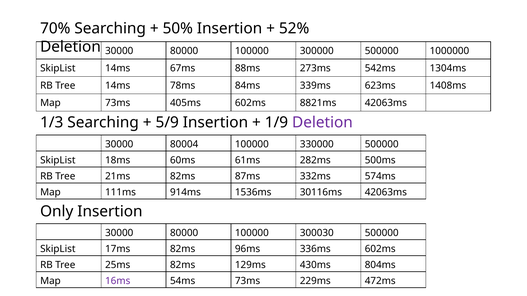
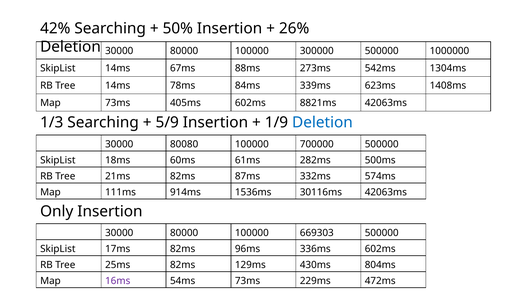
70%: 70% -> 42%
52%: 52% -> 26%
Deletion at (322, 123) colour: purple -> blue
80004: 80004 -> 80080
330000: 330000 -> 700000
300030: 300030 -> 669303
